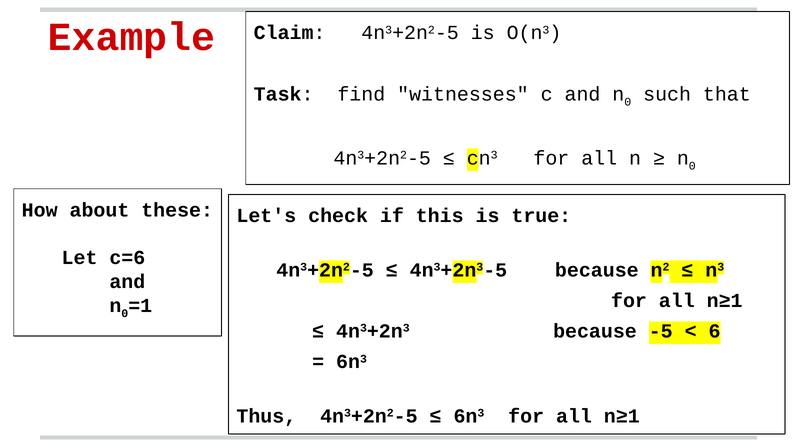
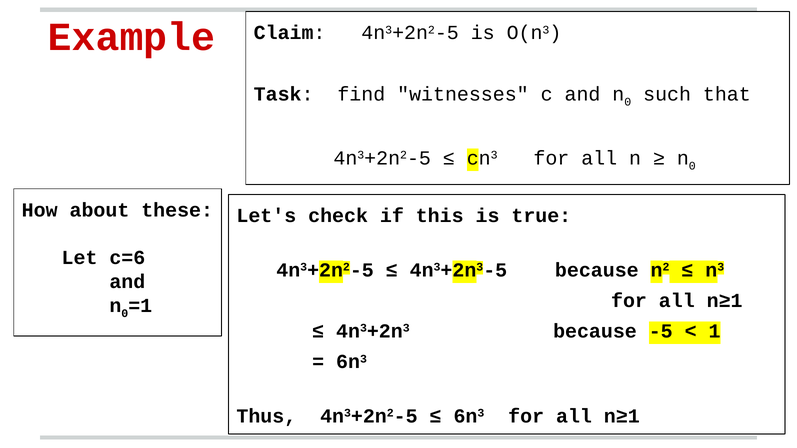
6: 6 -> 1
